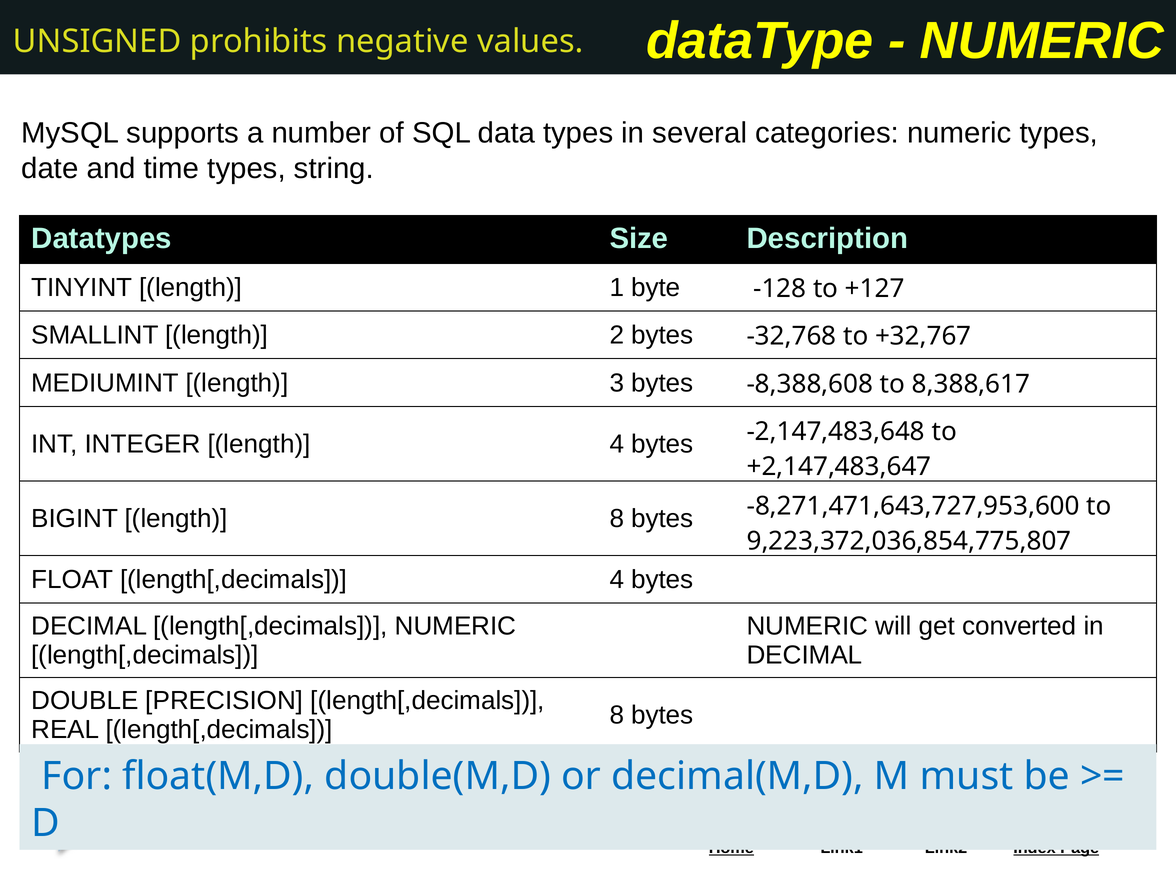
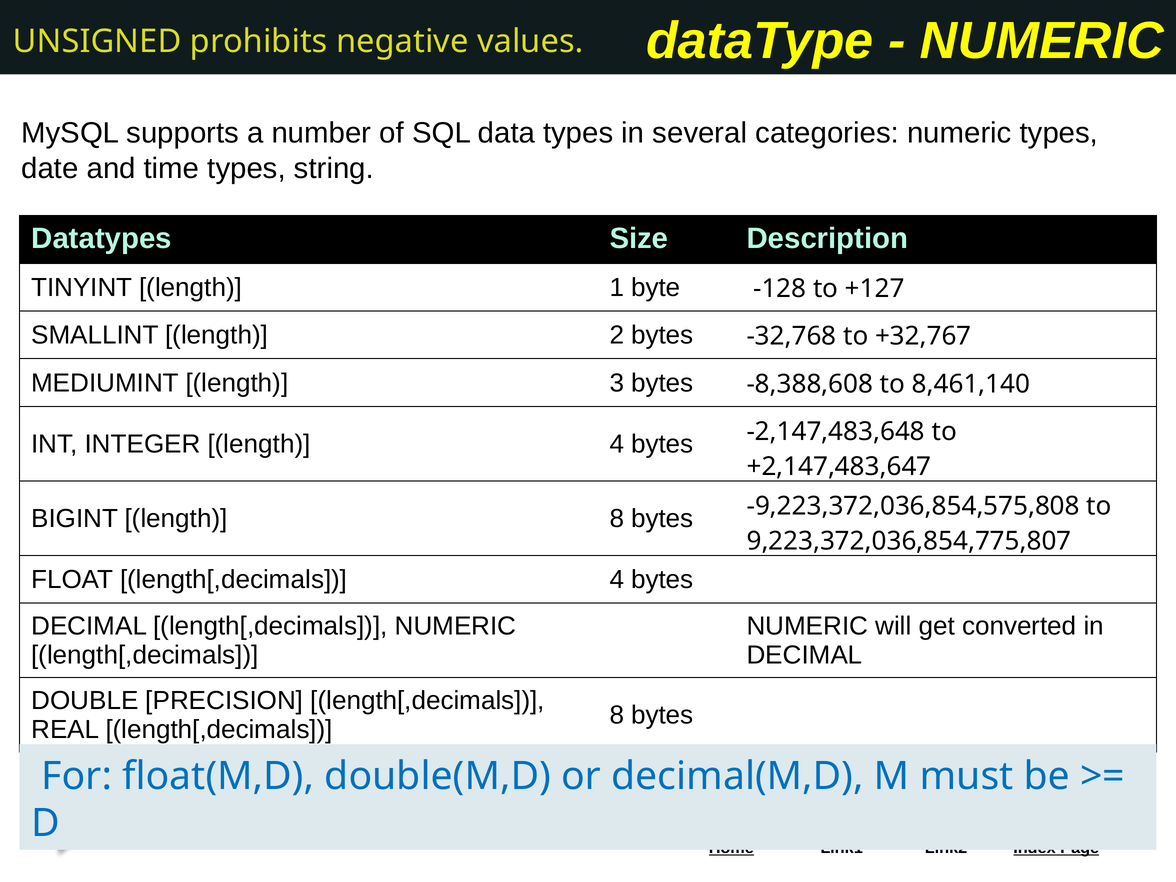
8,388,617: 8,388,617 -> 8,461,140
-8,271,471,643,727,953,600: -8,271,471,643,727,953,600 -> -9,223,372,036,854,575,808
